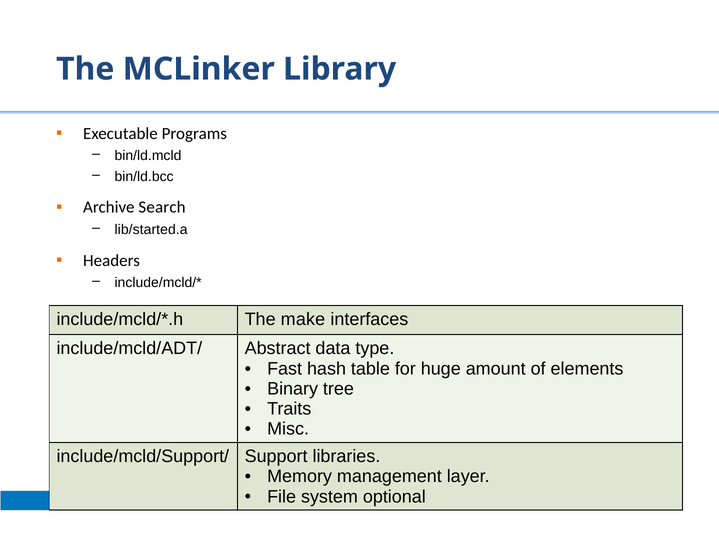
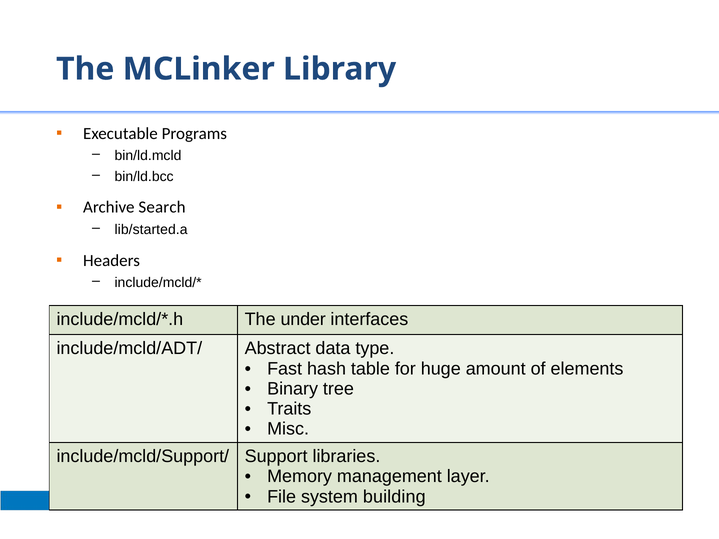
The make: make -> under
optional: optional -> building
